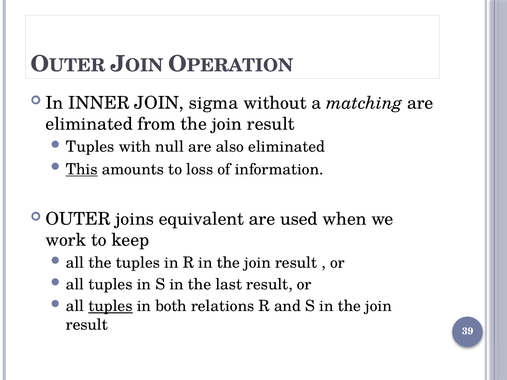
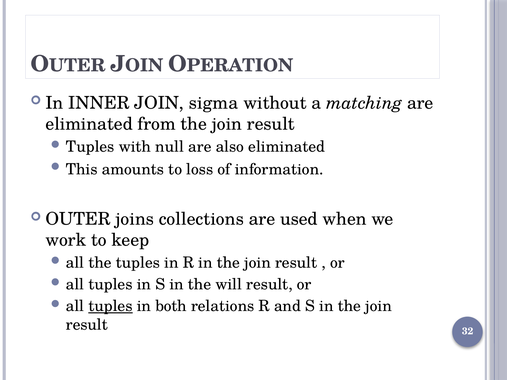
This underline: present -> none
equivalent: equivalent -> collections
last: last -> will
39: 39 -> 32
